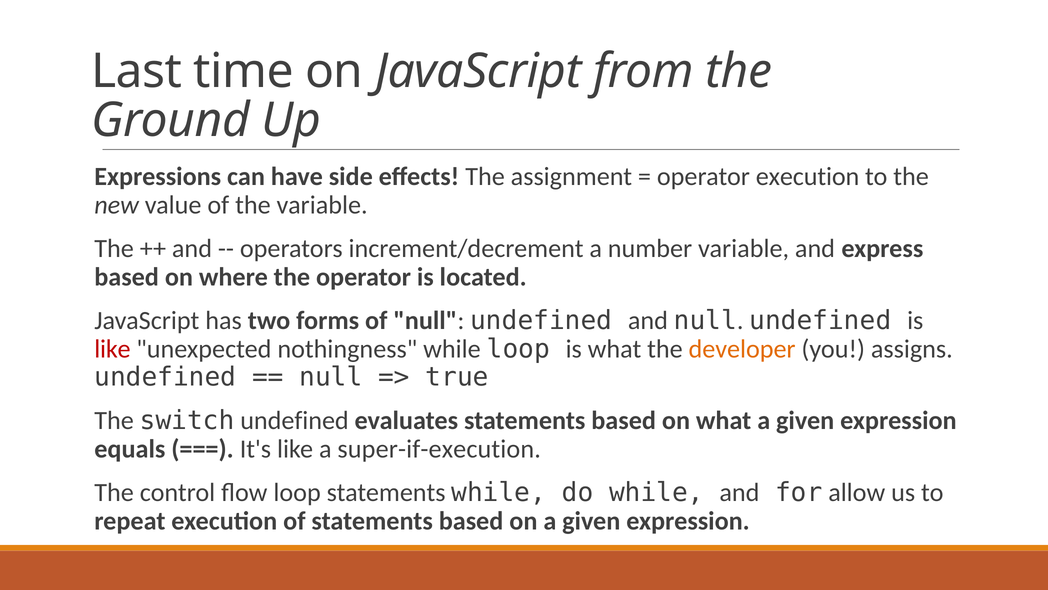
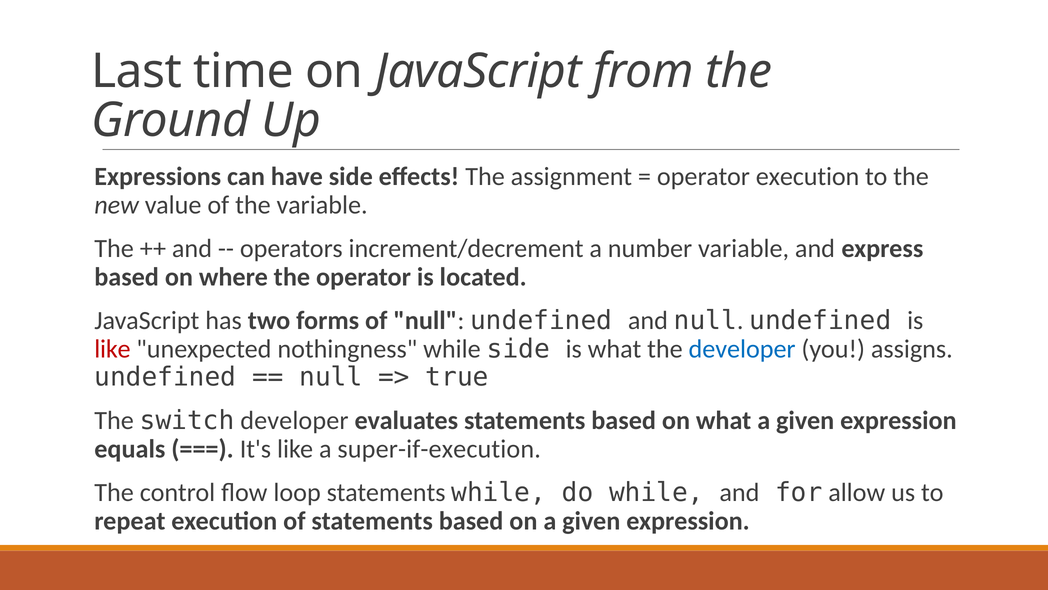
while loop: loop -> side
developer at (742, 349) colour: orange -> blue
switch undefined: undefined -> developer
